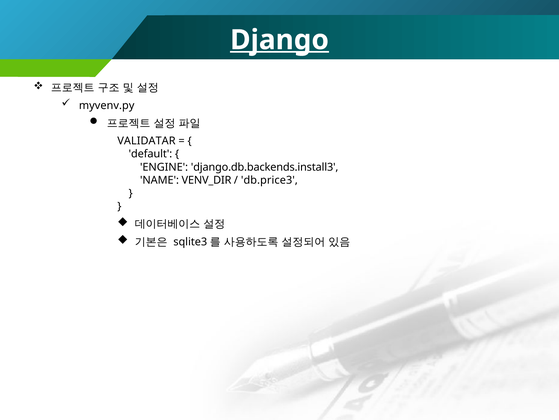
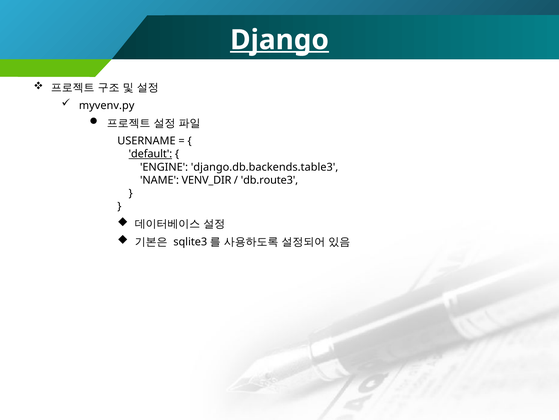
VALIDATAR: VALIDATAR -> USERNAME
default underline: none -> present
django.db.backends.install3: django.db.backends.install3 -> django.db.backends.table3
db.price3: db.price3 -> db.route3
